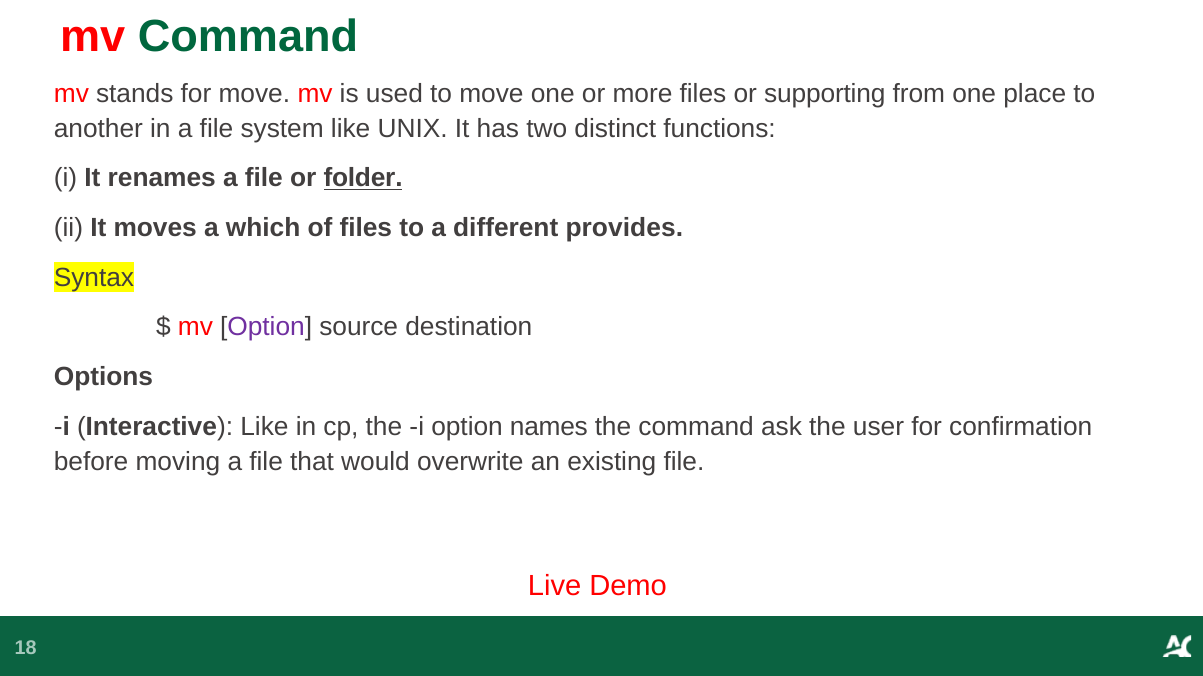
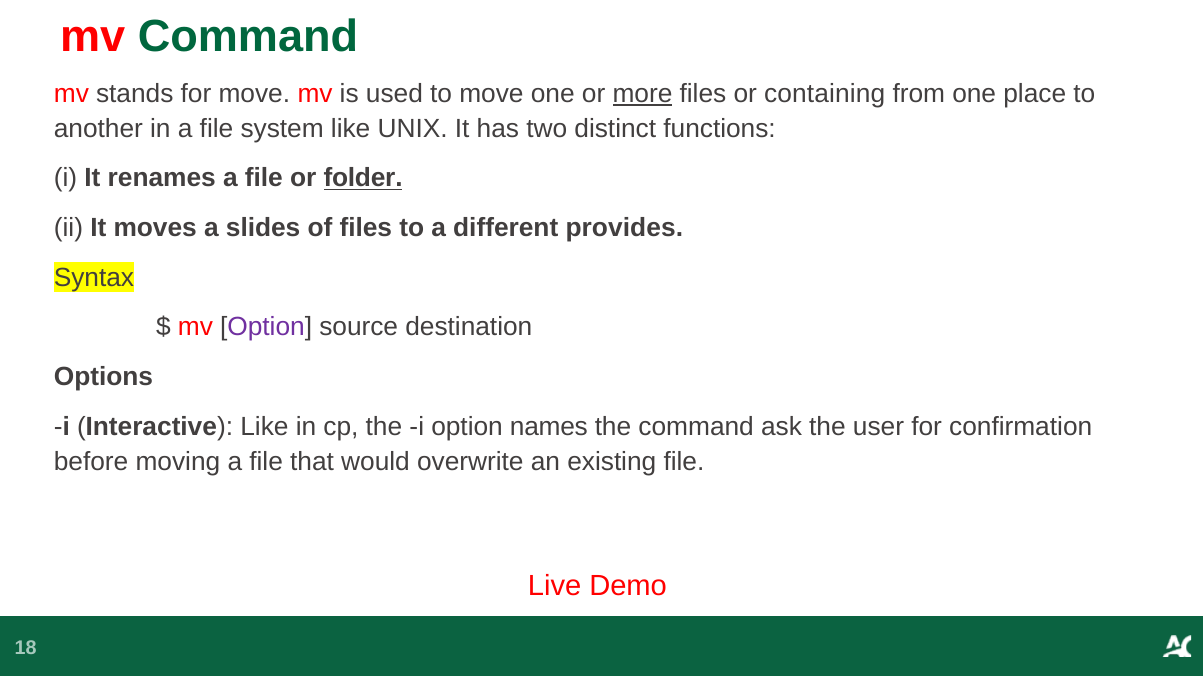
more underline: none -> present
supporting: supporting -> containing
which: which -> slides
